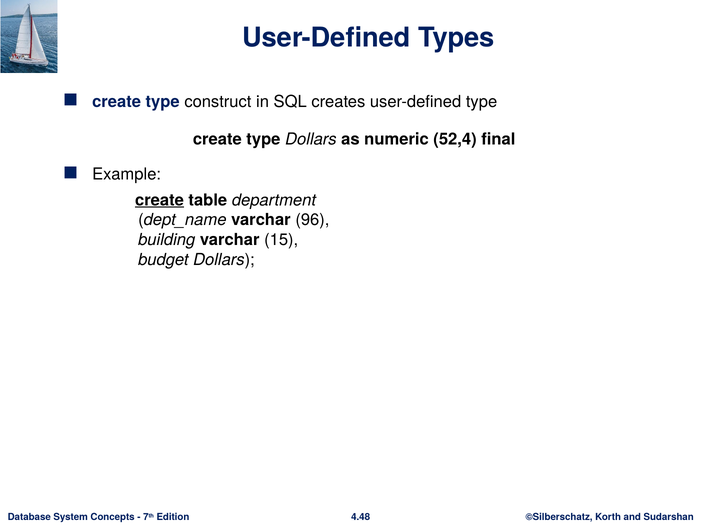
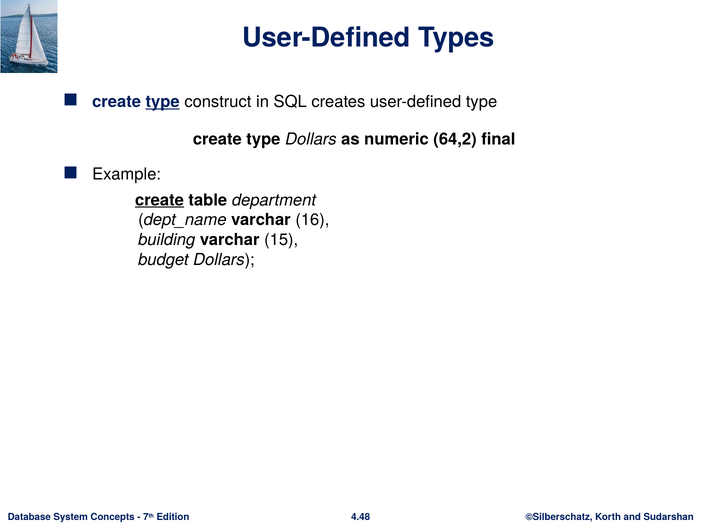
type at (163, 102) underline: none -> present
52,4: 52,4 -> 64,2
96: 96 -> 16
